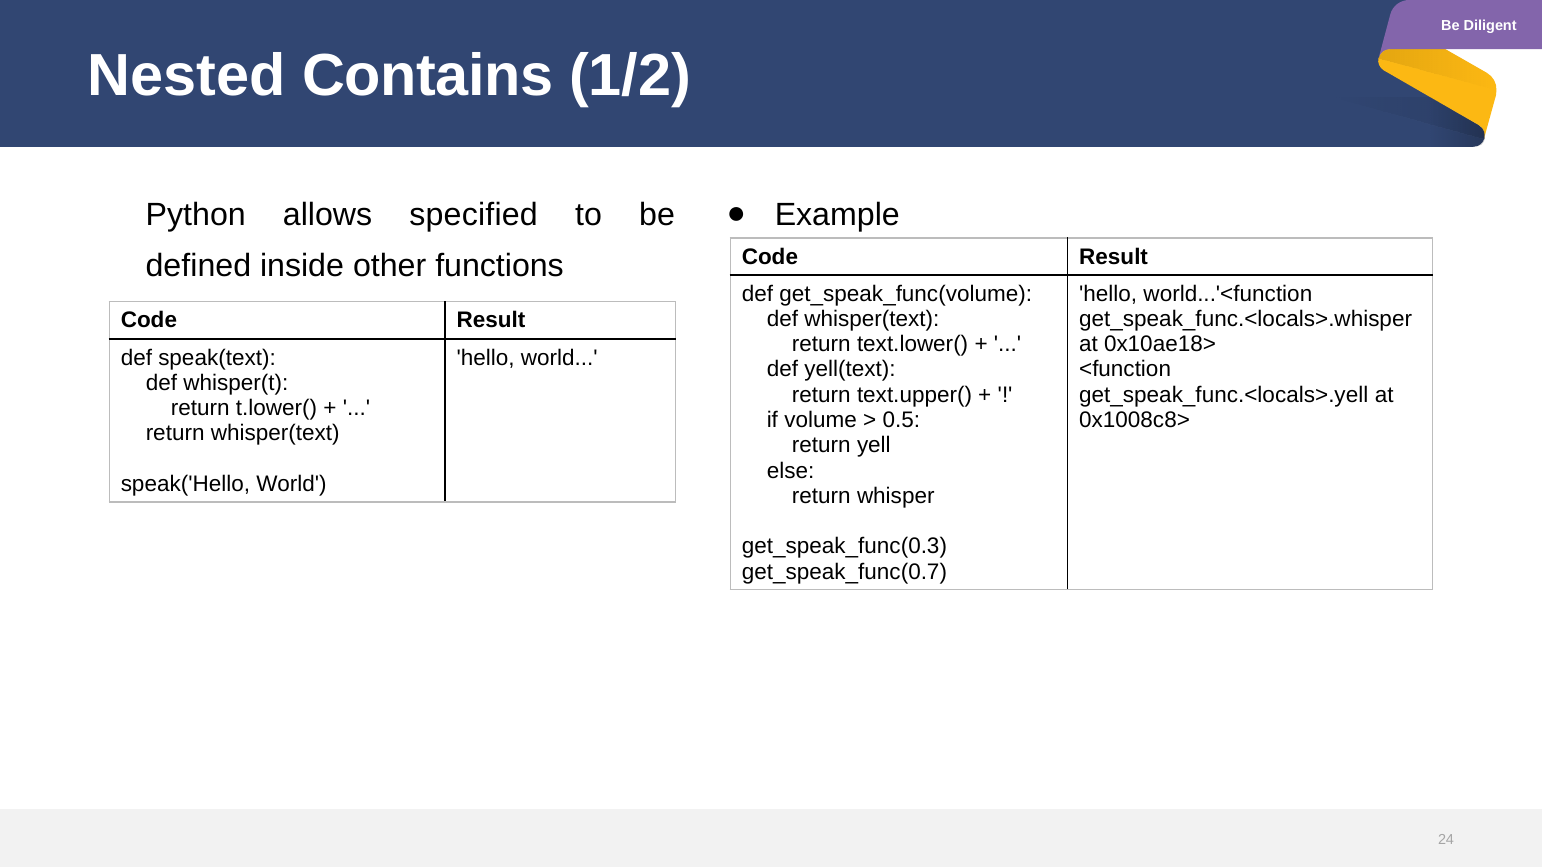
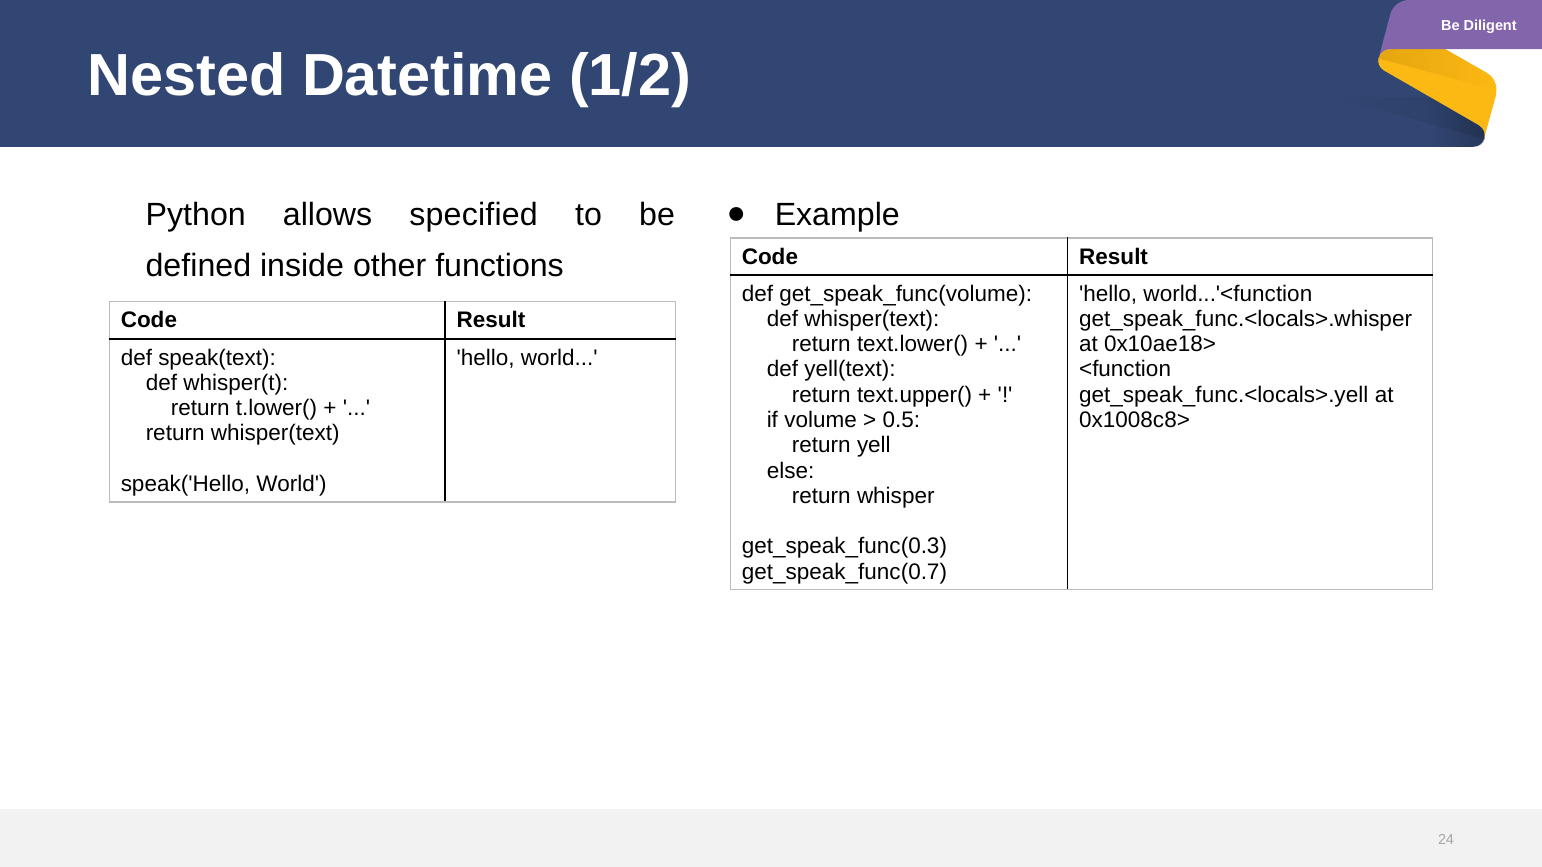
Contains: Contains -> Datetime
